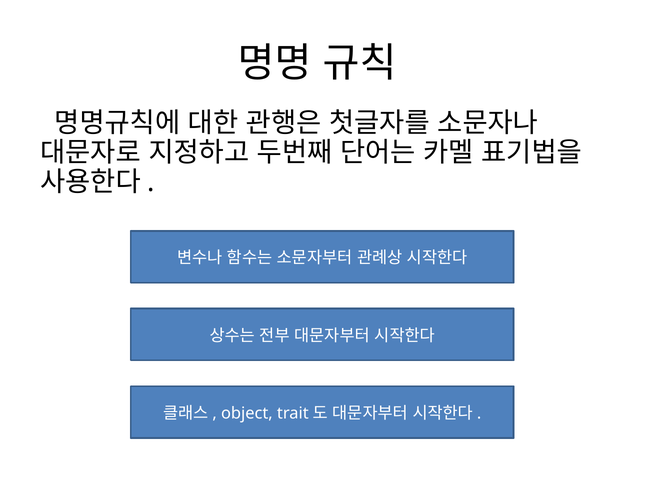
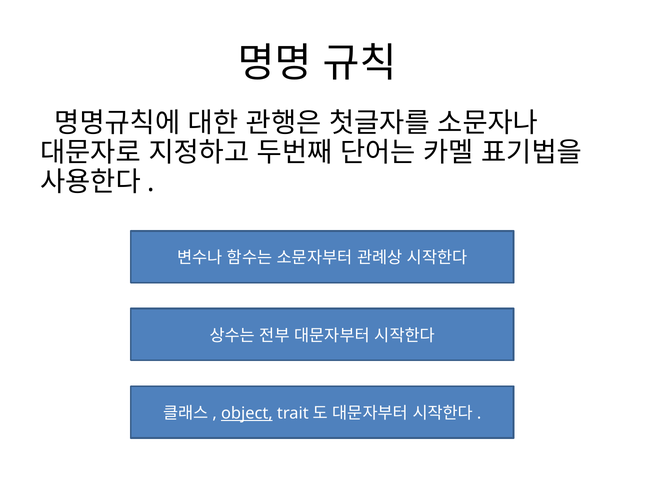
object underline: none -> present
